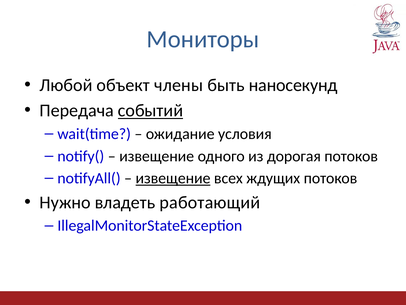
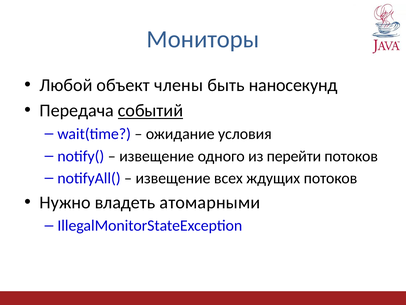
дорогая: дорогая -> перейти
извещение at (173, 178) underline: present -> none
работающий: работающий -> атомарными
